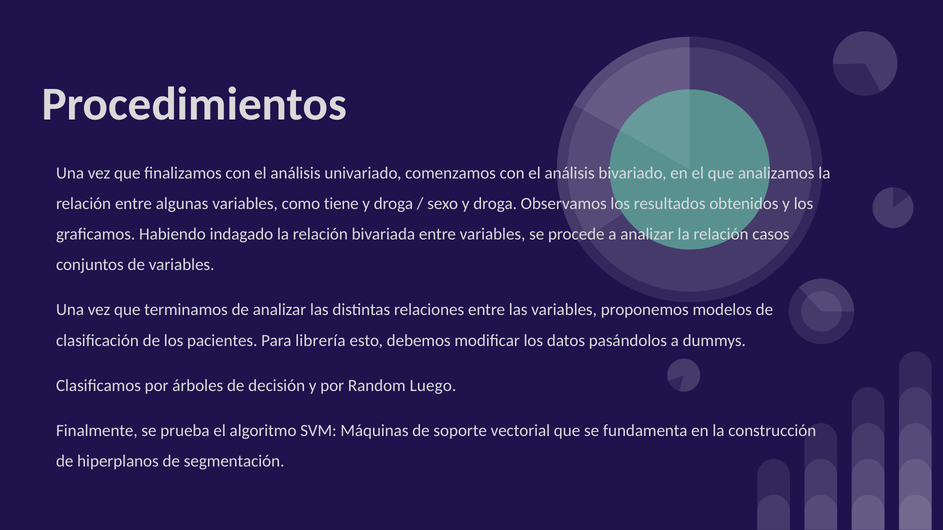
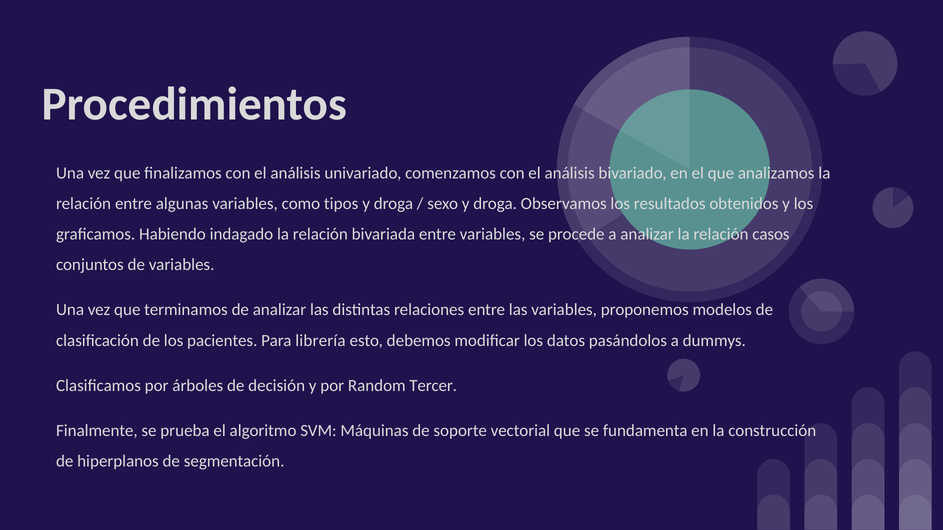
tiene: tiene -> tipos
Luego: Luego -> Tercer
